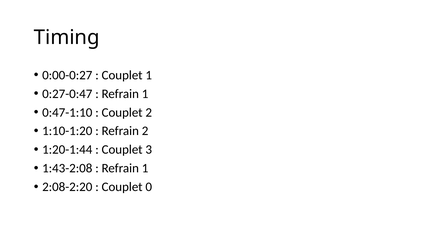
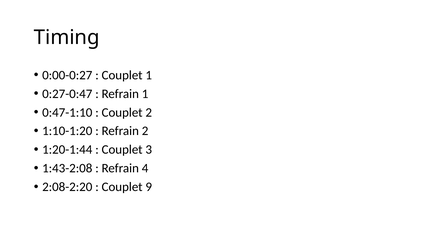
1 at (145, 168): 1 -> 4
0: 0 -> 9
